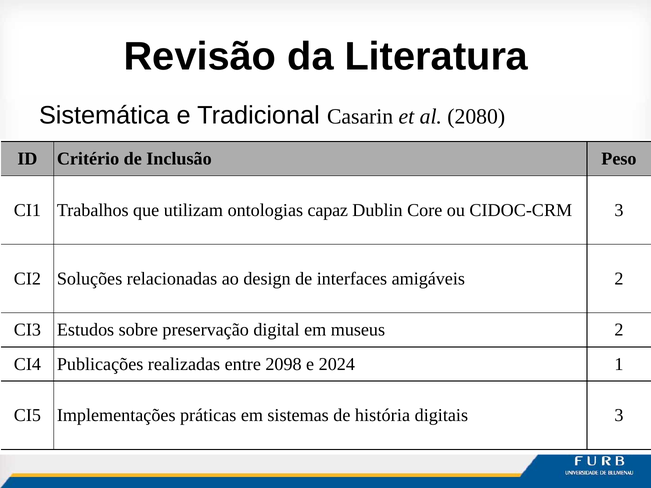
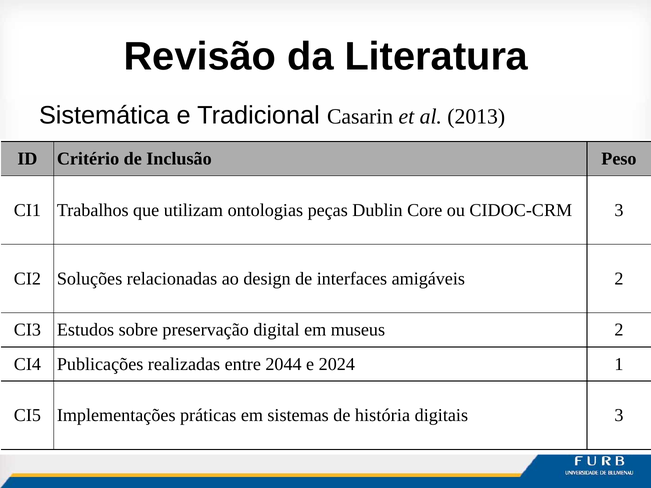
2080: 2080 -> 2013
capaz: capaz -> peças
2098: 2098 -> 2044
